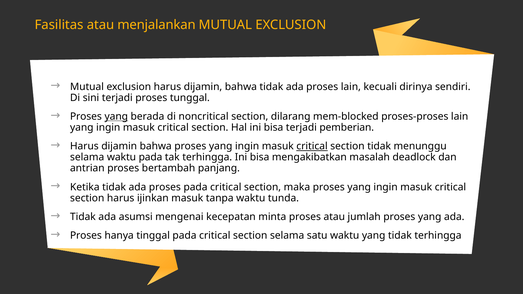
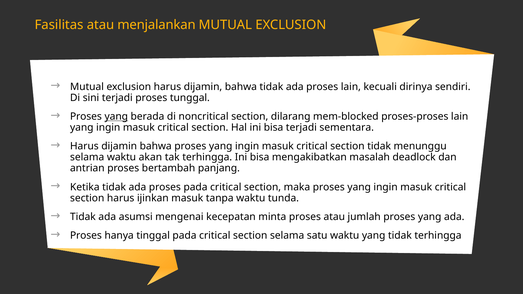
pemberian: pemberian -> sementara
critical at (312, 146) underline: present -> none
waktu pada: pada -> akan
